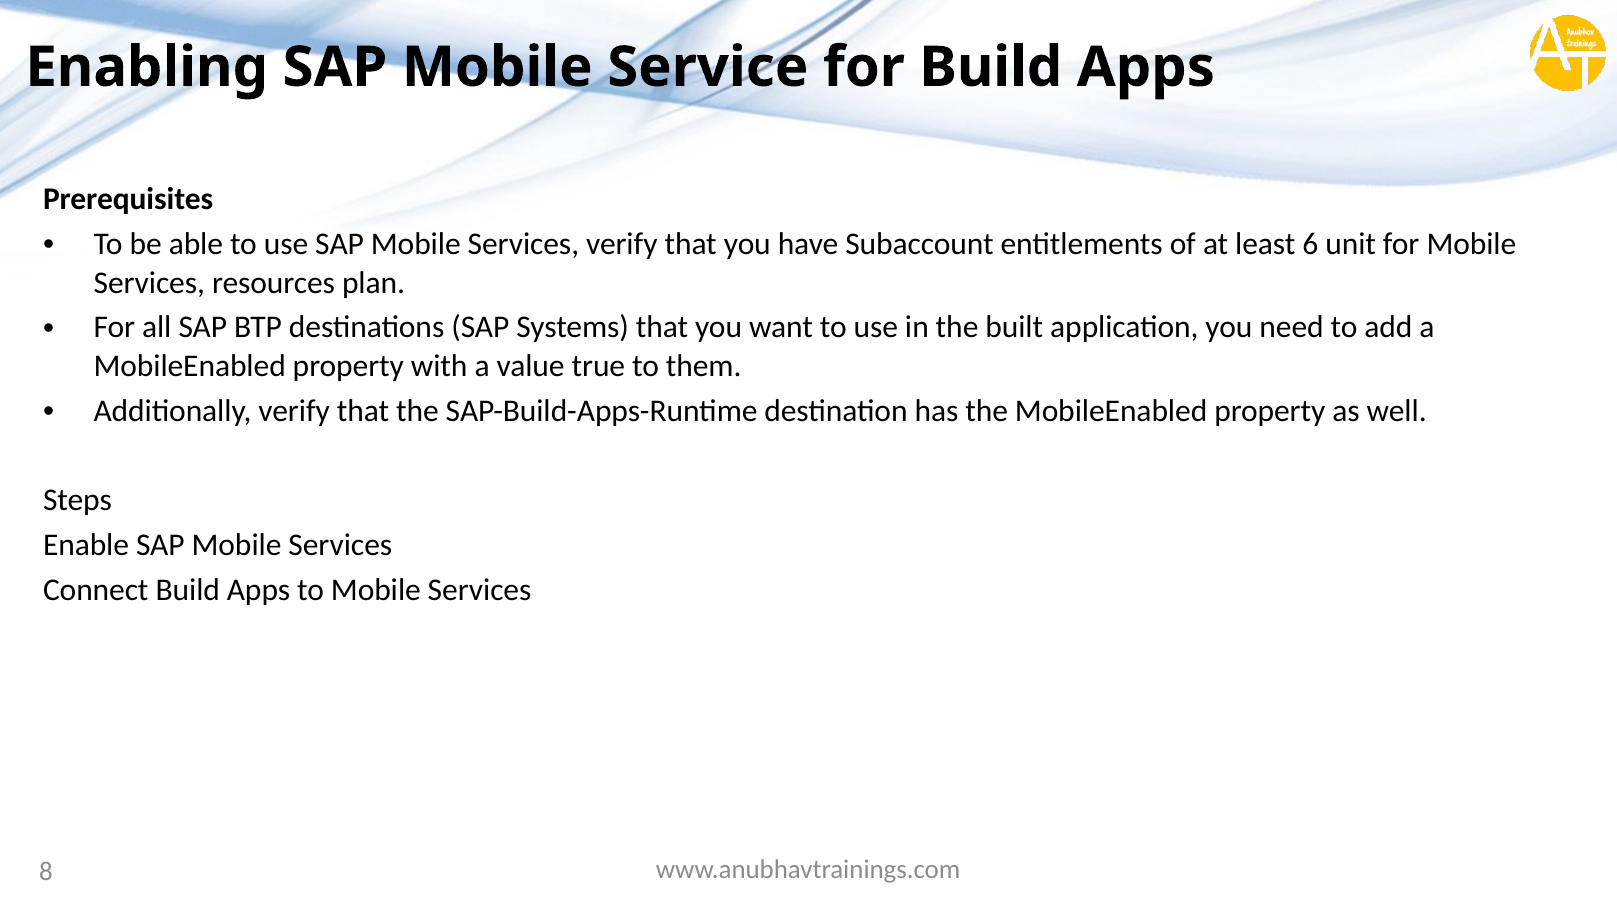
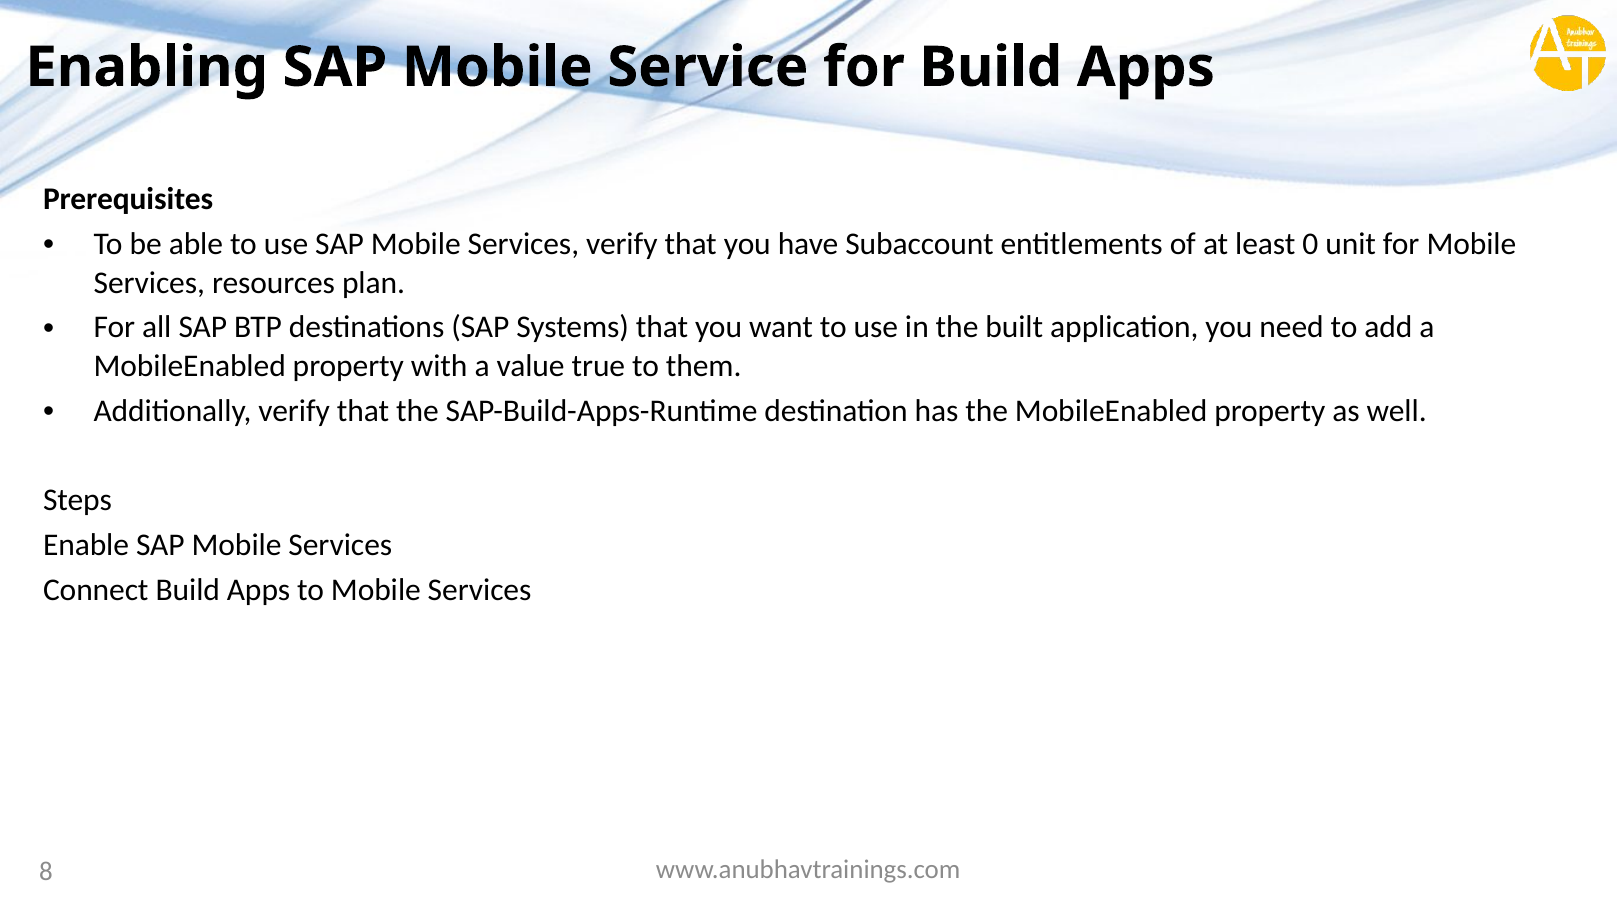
6: 6 -> 0
